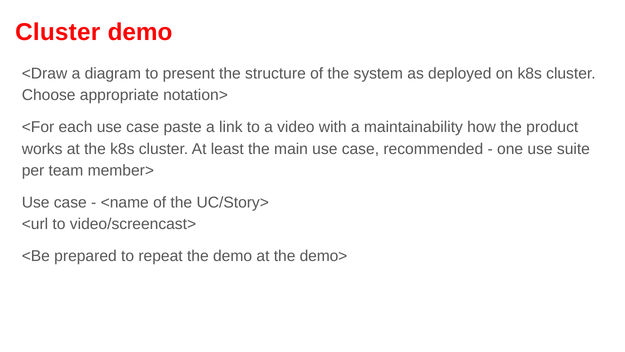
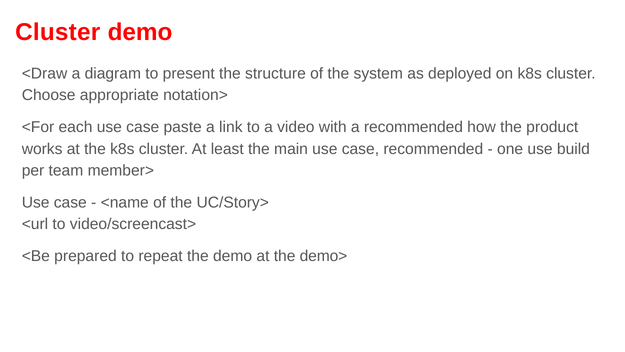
a maintainability: maintainability -> recommended
suite: suite -> build
